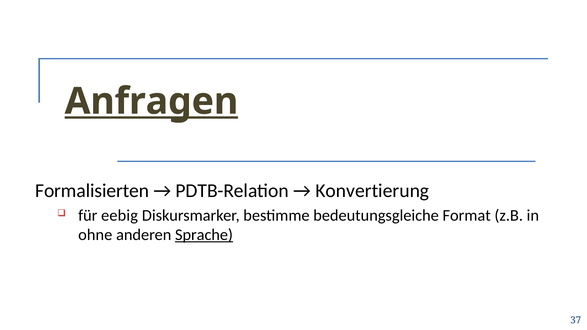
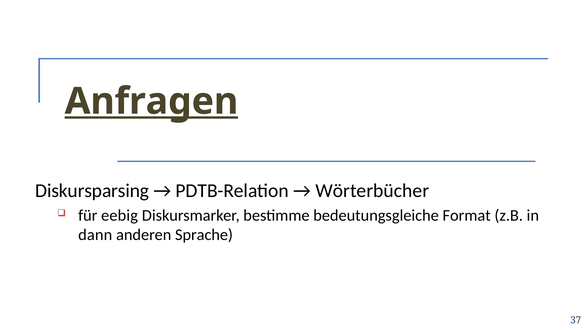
Formalisierten: Formalisierten -> Diskursparsing
Konvertierung: Konvertierung -> Wörterbücher
ohne: ohne -> dann
Sprache underline: present -> none
